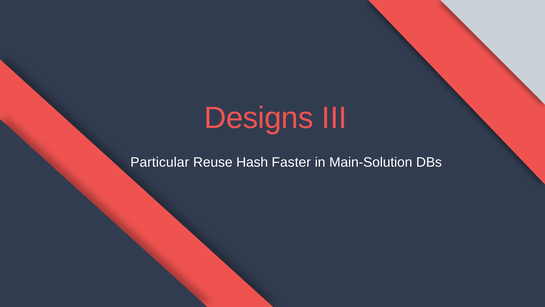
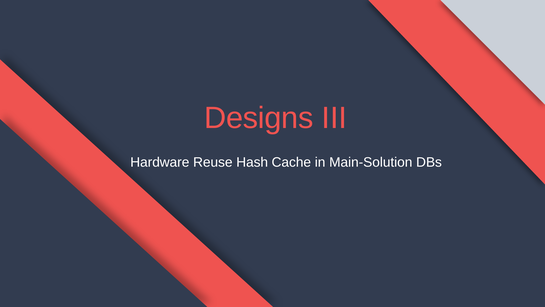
Particular: Particular -> Hardware
Faster: Faster -> Cache
